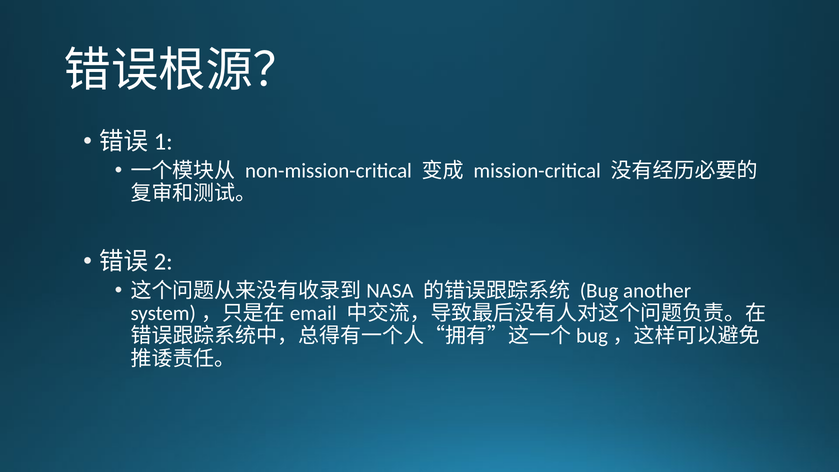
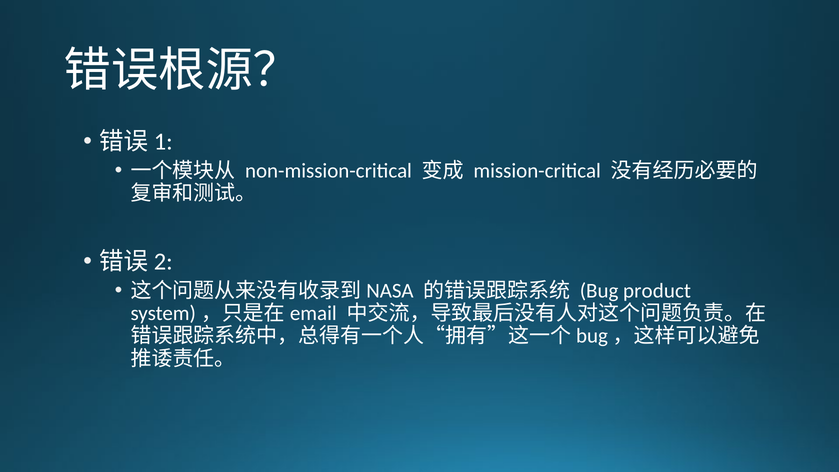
another: another -> product
